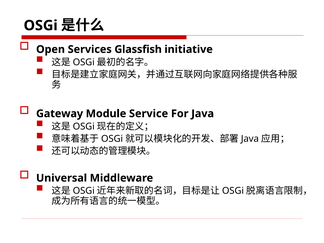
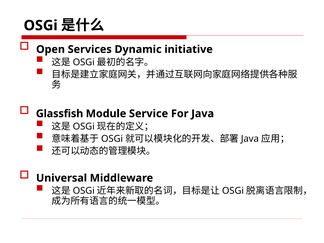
Glassfish: Glassfish -> Dynamic
Gateway: Gateway -> Glassfish
